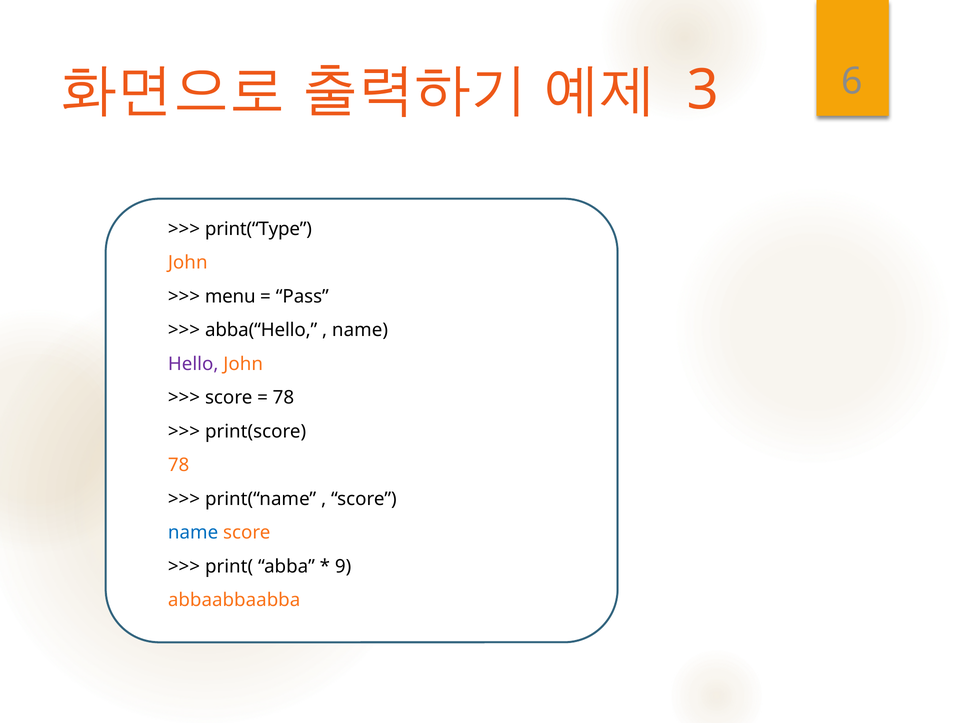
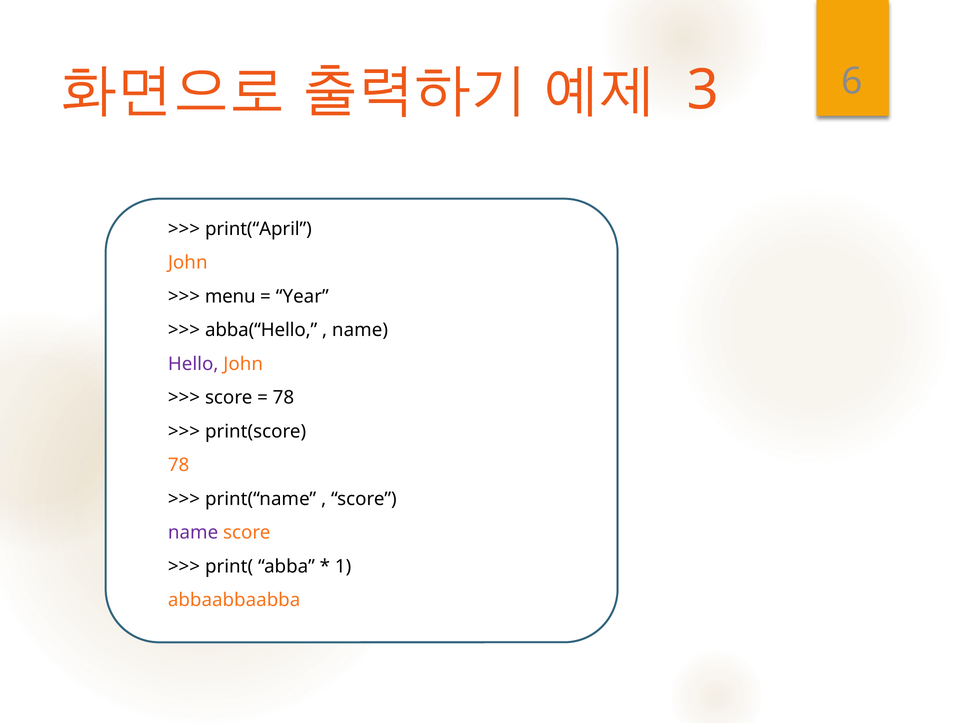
print(“Type: print(“Type -> print(“April
Pass: Pass -> Year
name at (193, 533) colour: blue -> purple
9: 9 -> 1
